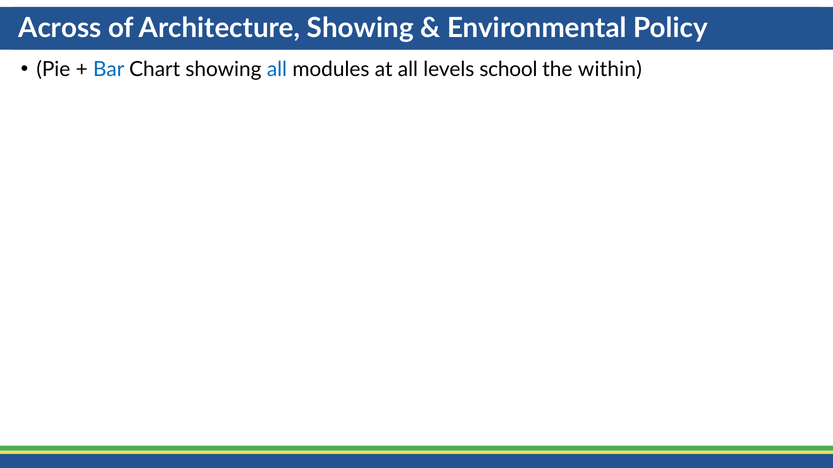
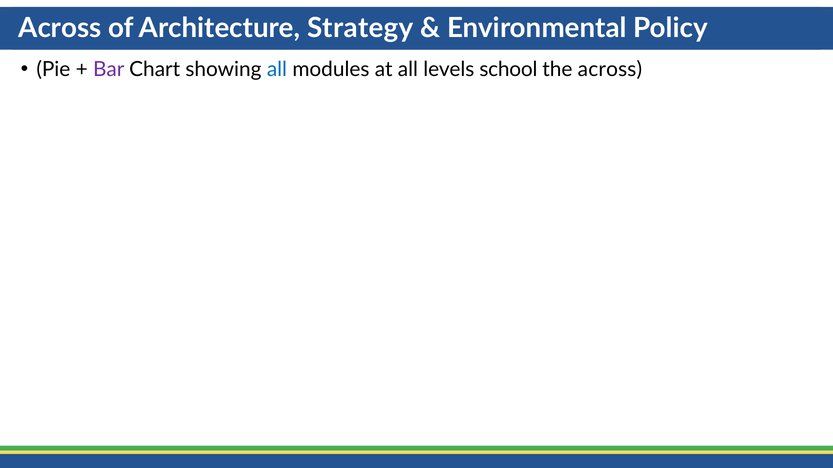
Architecture Showing: Showing -> Strategy
Bar colour: blue -> purple
the within: within -> across
